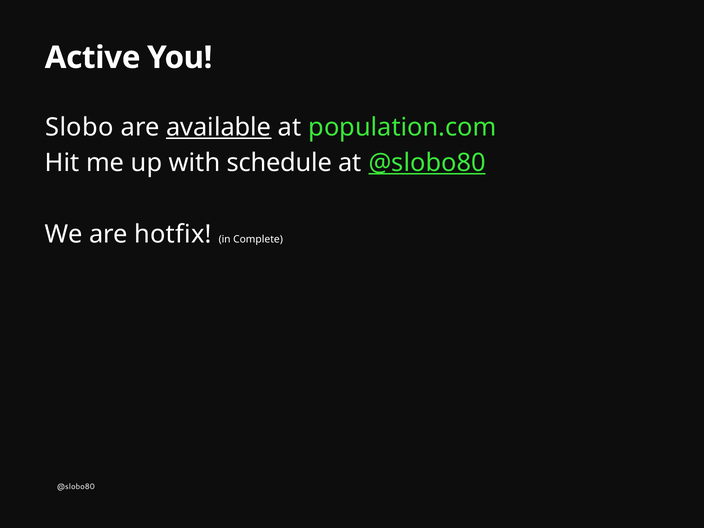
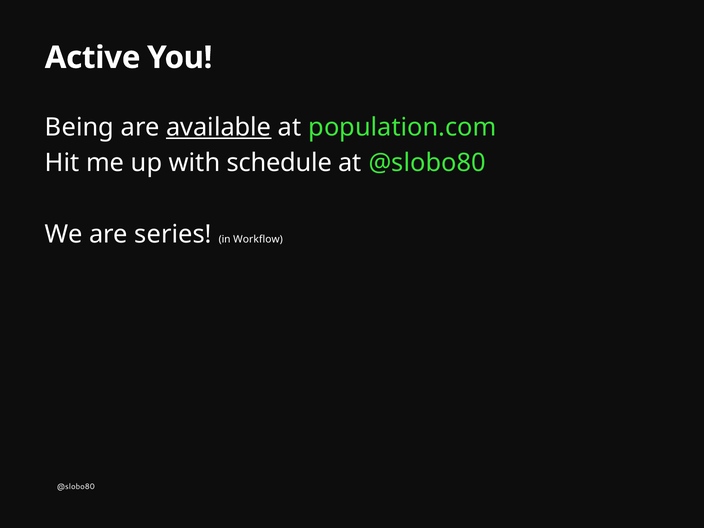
Slobo: Slobo -> Being
@slobo80 at (427, 163) underline: present -> none
hotfix: hotfix -> series
Complete: Complete -> Workflow
